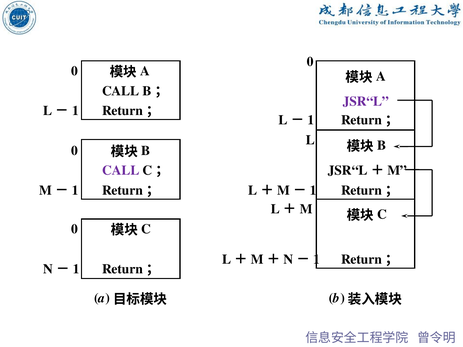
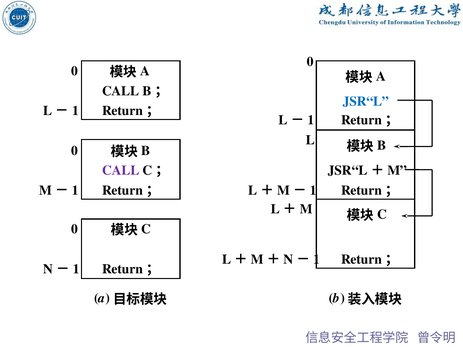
JSR“L colour: purple -> blue
